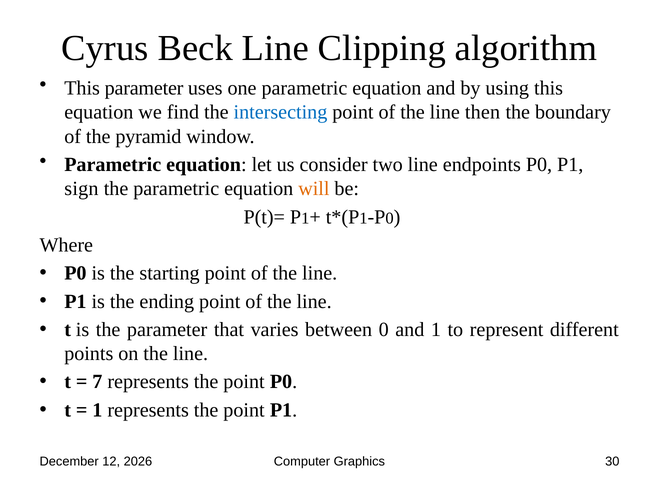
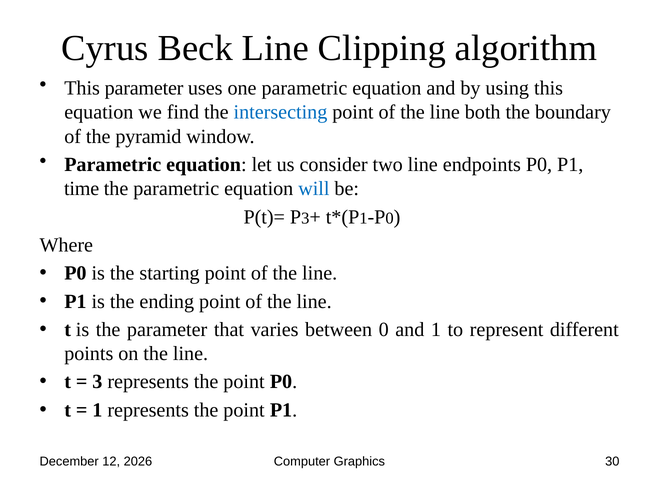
then: then -> both
sign: sign -> time
will colour: orange -> blue
1 at (305, 218): 1 -> 3
7 at (97, 382): 7 -> 3
